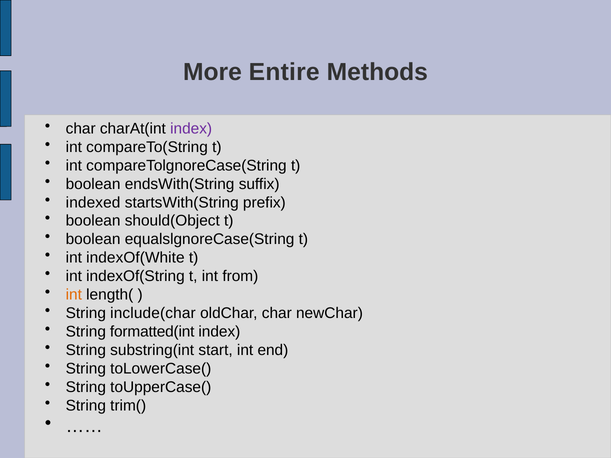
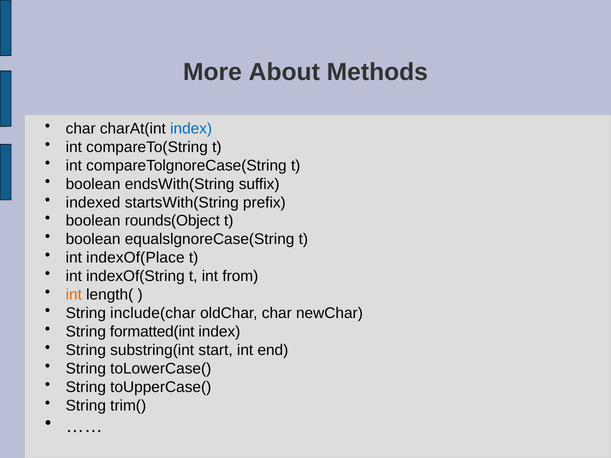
Entire: Entire -> About
index at (191, 129) colour: purple -> blue
should(Object: should(Object -> rounds(Object
indexOf(White: indexOf(White -> indexOf(Place
